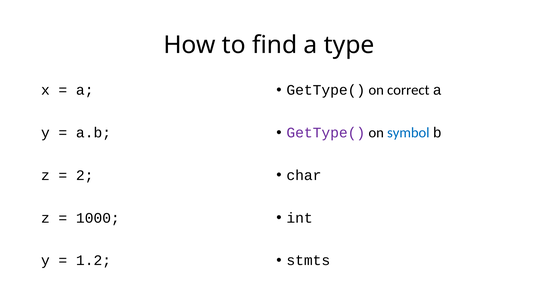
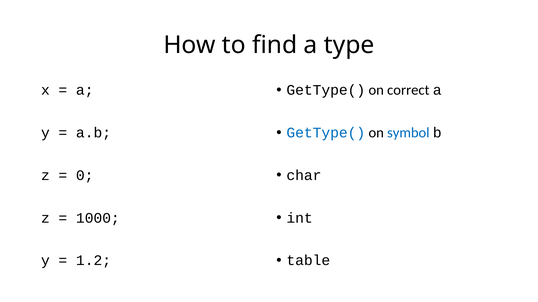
GetType( at (326, 133) colour: purple -> blue
2: 2 -> 0
stmts: stmts -> table
